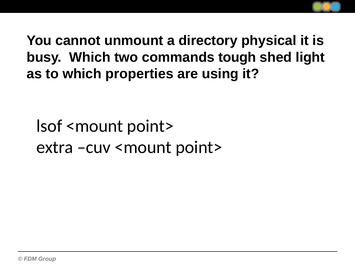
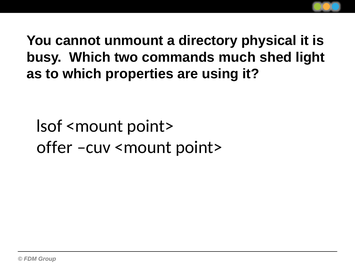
tough: tough -> much
extra: extra -> offer
